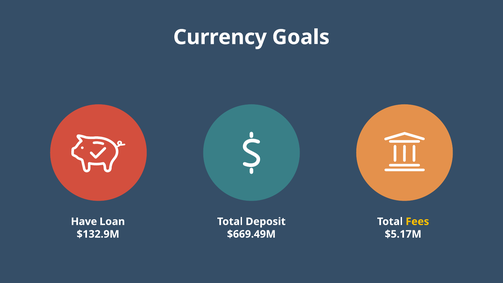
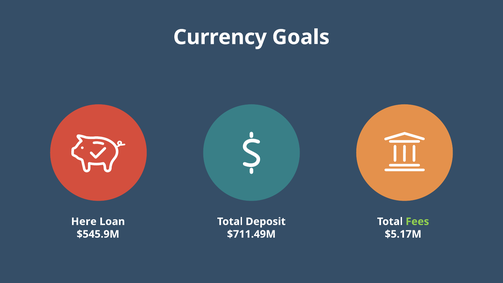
Have: Have -> Here
Fees colour: yellow -> light green
$132.9M: $132.9M -> $545.9M
$669.49M: $669.49M -> $711.49M
